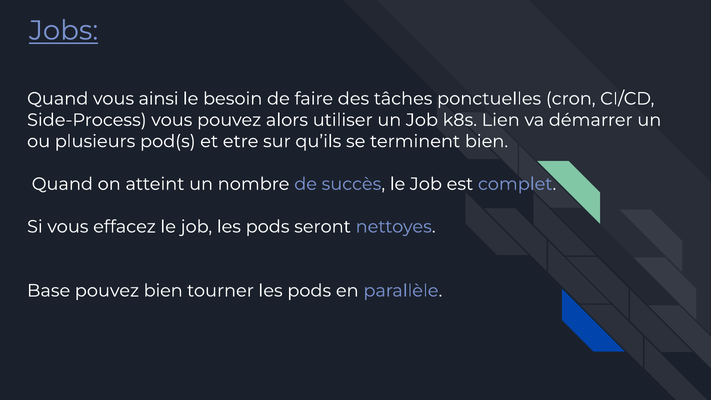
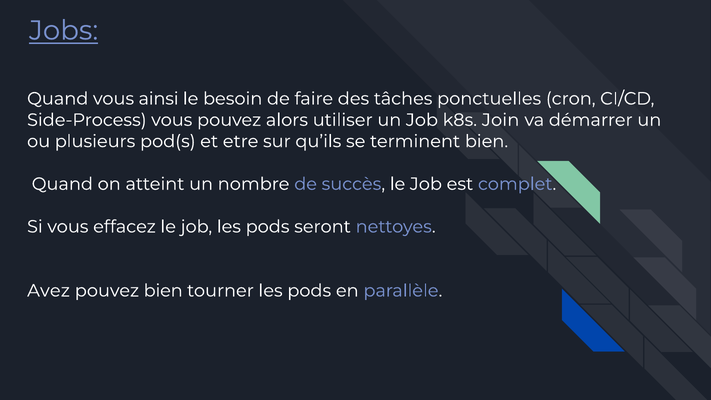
Lien: Lien -> Join
Base: Base -> Avez
